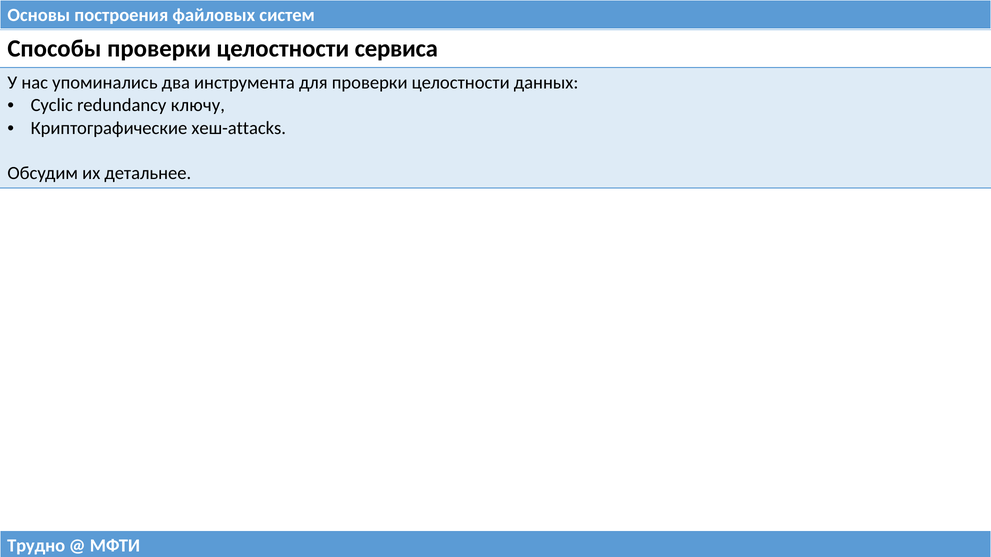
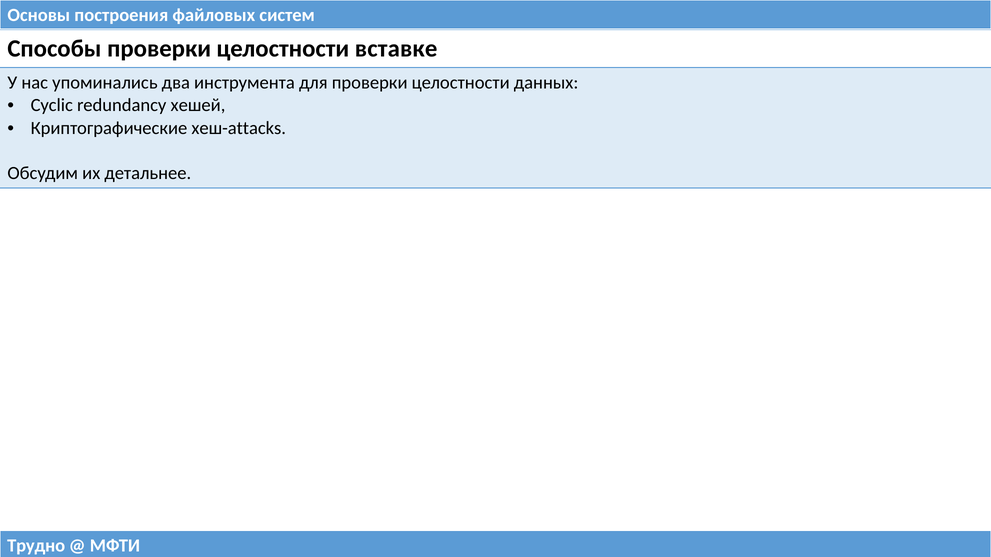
сервиса: сервиса -> вставке
ключу: ключу -> хешей
